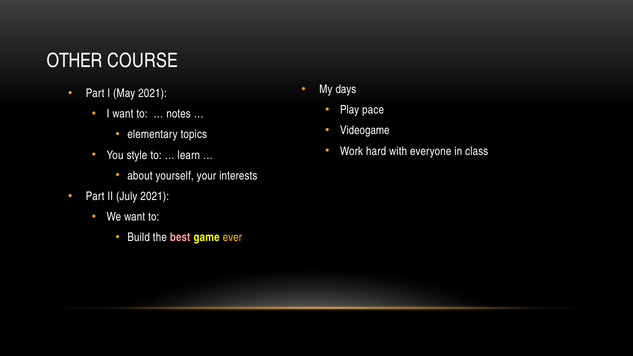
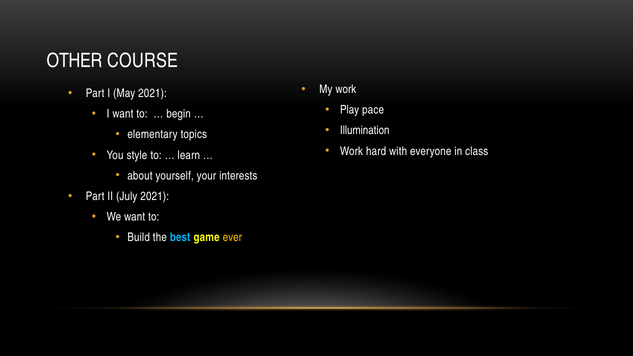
My days: days -> work
notes: notes -> begin
Videogame: Videogame -> Illumination
best colour: pink -> light blue
